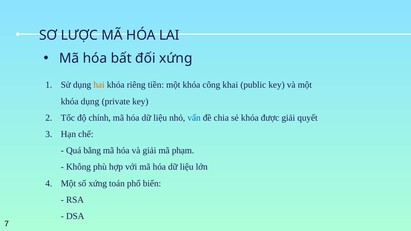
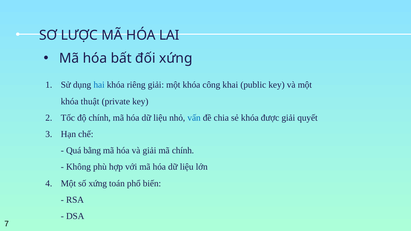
hai colour: orange -> blue
riêng tiền: tiền -> giải
khóa dụng: dụng -> thuật
mã phạm: phạm -> chính
